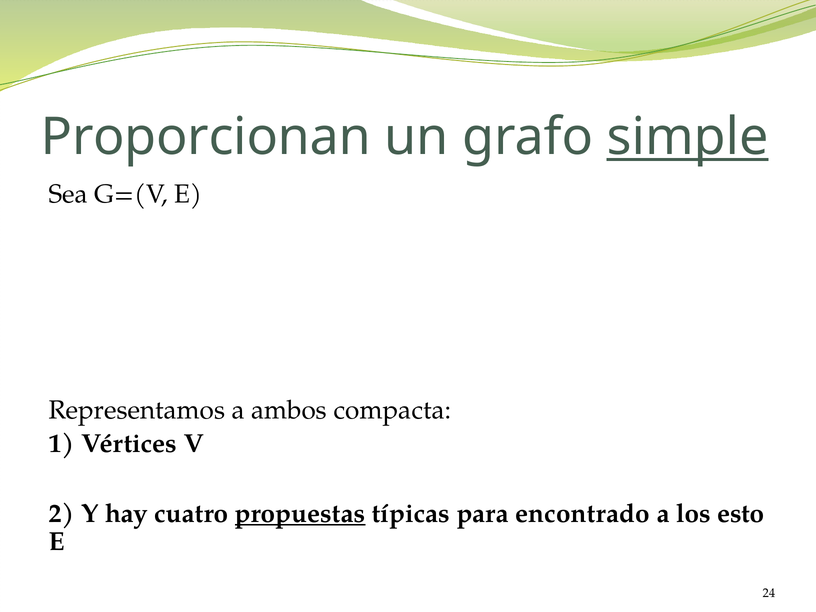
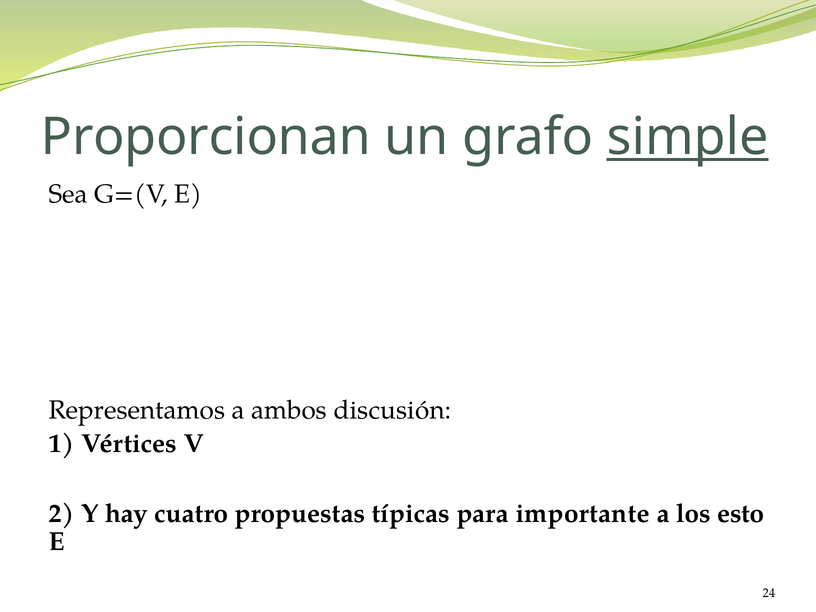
compacta: compacta -> discusión
propuestas underline: present -> none
encontrado: encontrado -> importante
